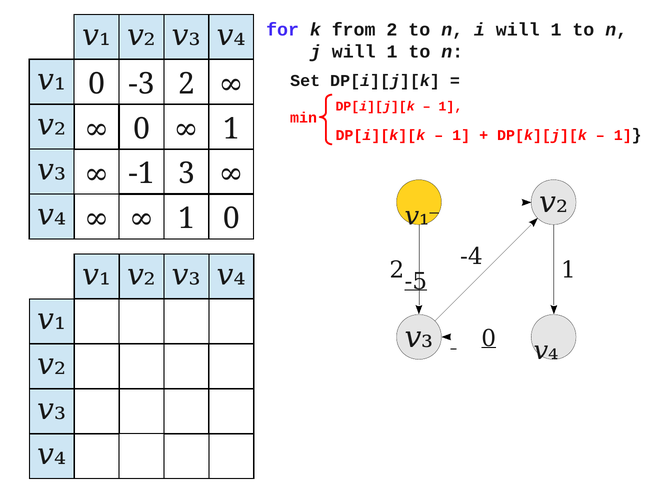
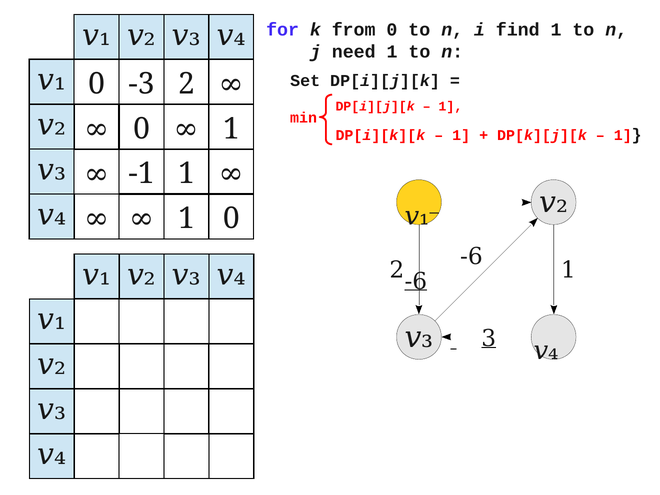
from 2: 2 -> 0
i will: will -> find
j will: will -> need
-1 3: 3 -> 1
-4 at (471, 256): -4 -> -6
-5 at (416, 281): -5 -> -6
v₃ 0: 0 -> 3
